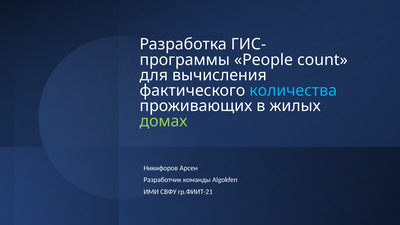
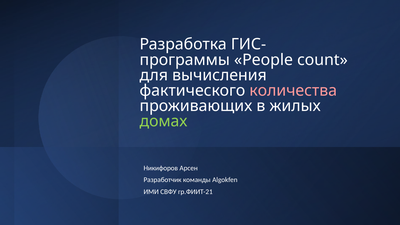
количества colour: light blue -> pink
